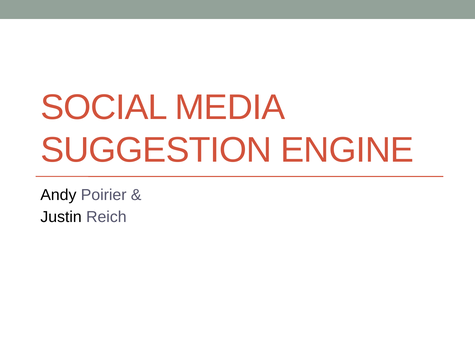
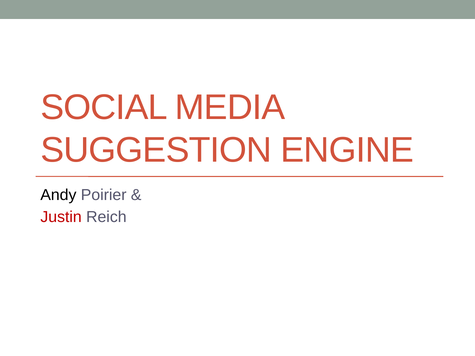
Justin colour: black -> red
